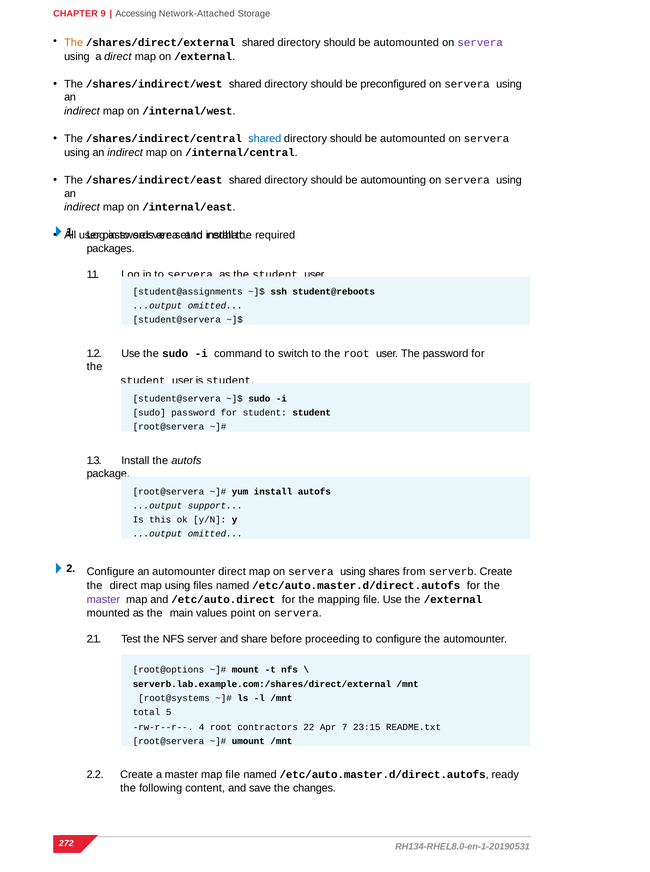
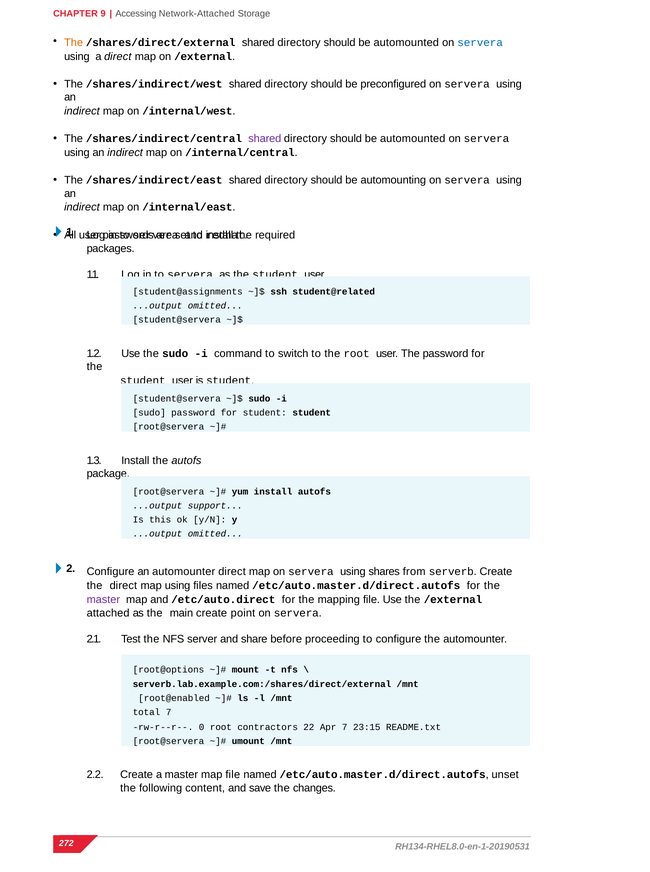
servera at (480, 43) colour: purple -> blue
shared at (265, 139) colour: blue -> purple
student@reboots: student@reboots -> student@related
mounted: mounted -> attached
main values: values -> create
root@systems: root@systems -> root@enabled
total 5: 5 -> 7
4: 4 -> 0
ready: ready -> unset
